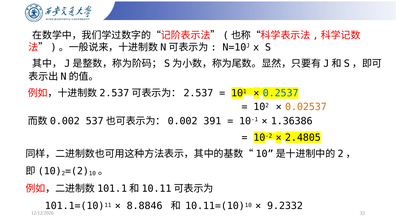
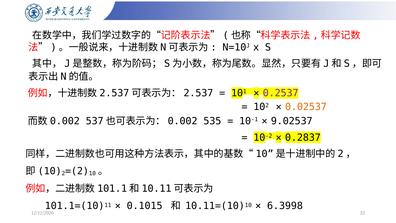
0.2537 colour: blue -> purple
391: 391 -> 535
1.36386: 1.36386 -> 9.02537
2.4805: 2.4805 -> 0.2837
8.8846: 8.8846 -> 0.1015
9.2332: 9.2332 -> 6.3998
